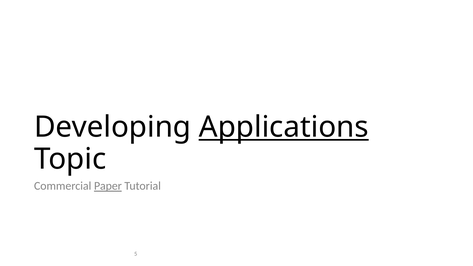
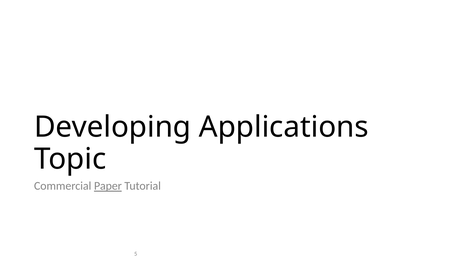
Applications underline: present -> none
